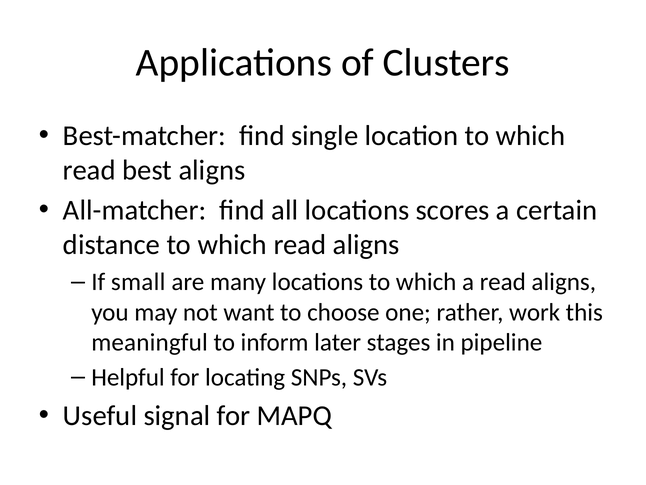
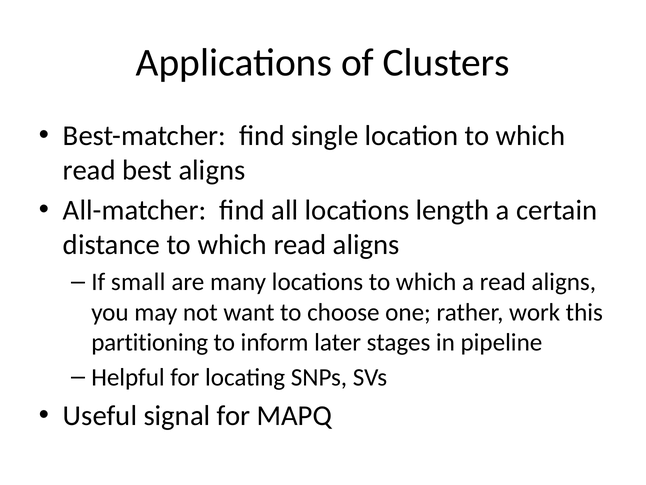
scores: scores -> length
meaningful: meaningful -> partitioning
